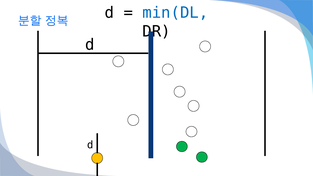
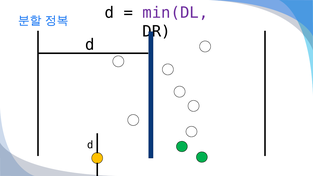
min(DL colour: blue -> purple
